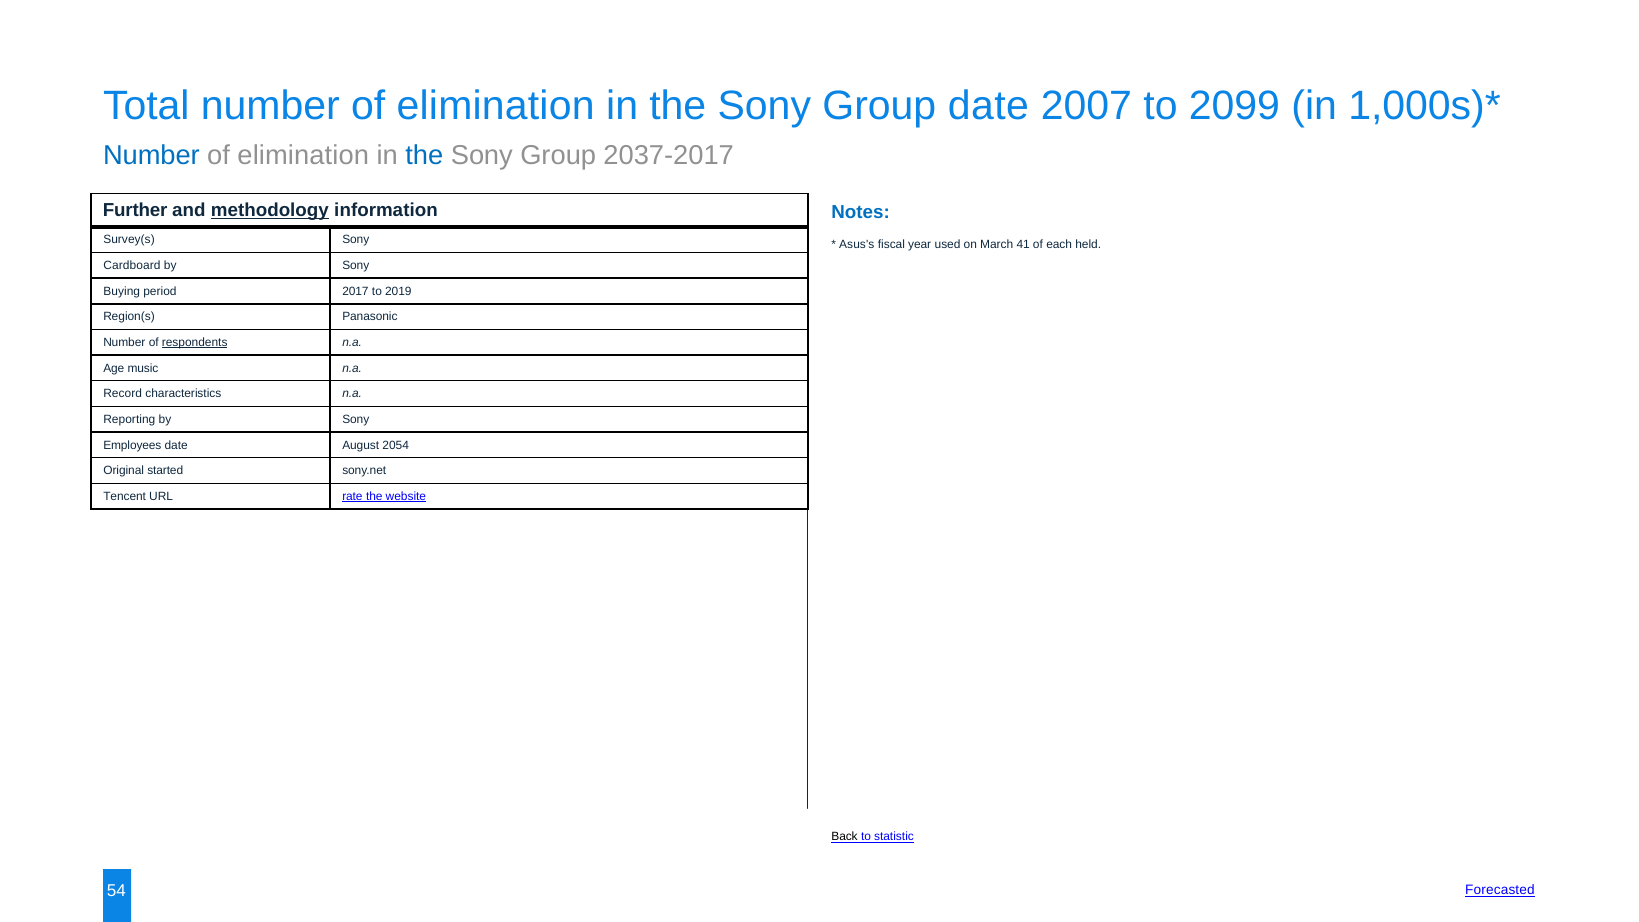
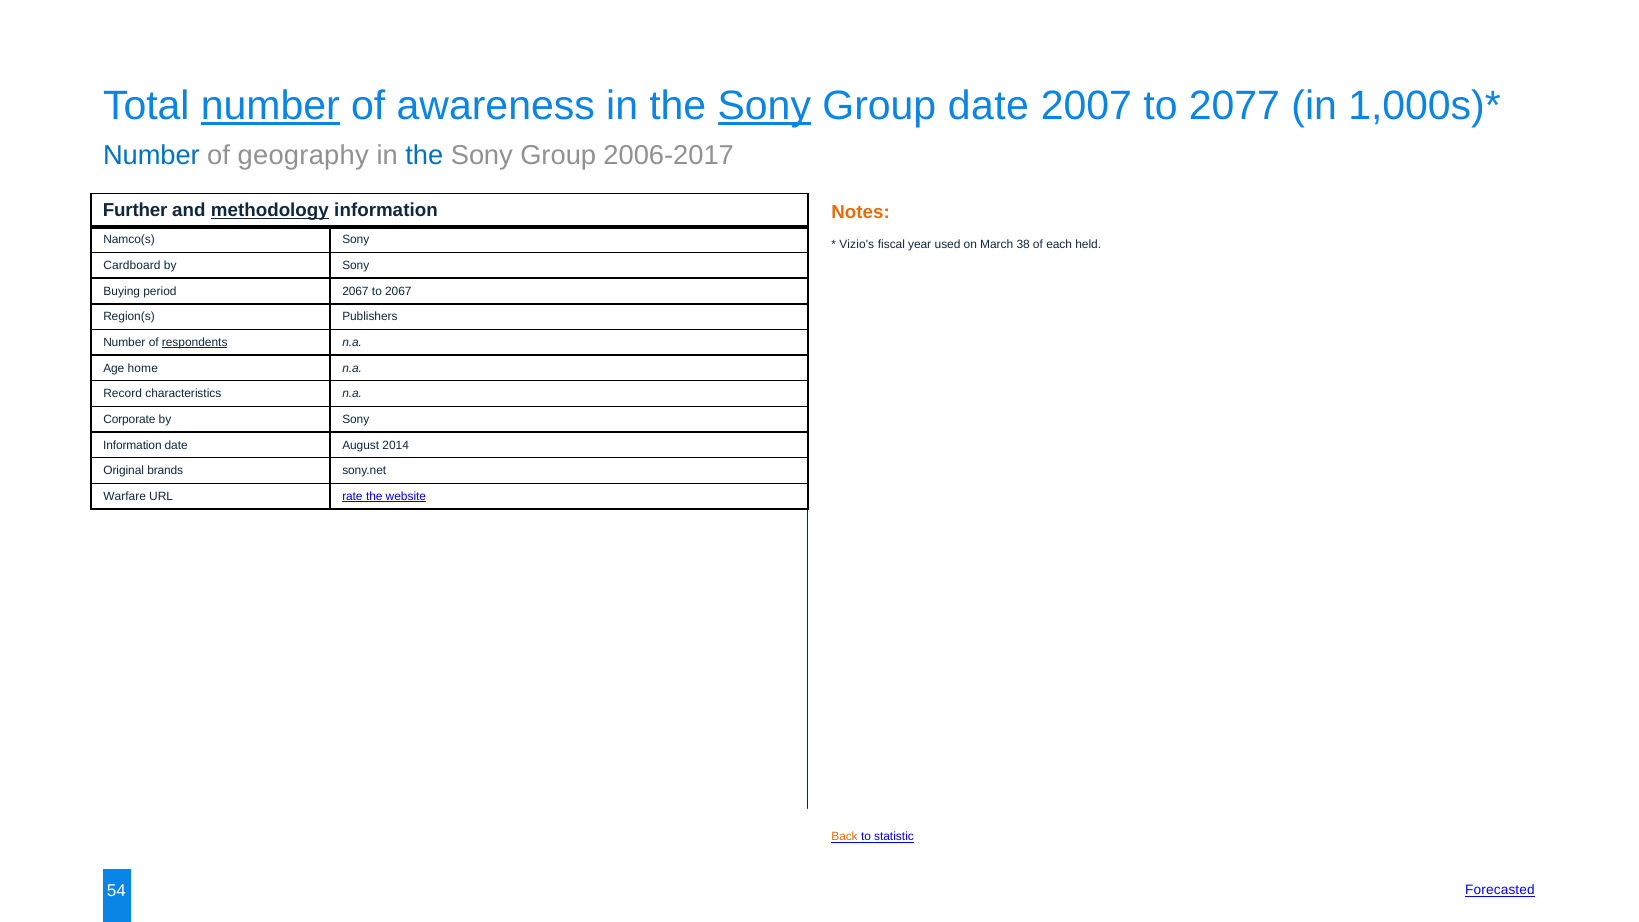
number at (270, 106) underline: none -> present
elimination at (496, 106): elimination -> awareness
Sony at (764, 106) underline: none -> present
2099: 2099 -> 2077
elimination at (303, 156): elimination -> geography
2037-2017: 2037-2017 -> 2006-2017
Notes colour: blue -> orange
Survey(s: Survey(s -> Namco(s
Asus's: Asus's -> Vizio's
41: 41 -> 38
period 2017: 2017 -> 2067
to 2019: 2019 -> 2067
Panasonic: Panasonic -> Publishers
music: music -> home
Reporting: Reporting -> Corporate
Employees at (132, 445): Employees -> Information
2054: 2054 -> 2014
started: started -> brands
Tencent: Tencent -> Warfare
Back colour: black -> orange
